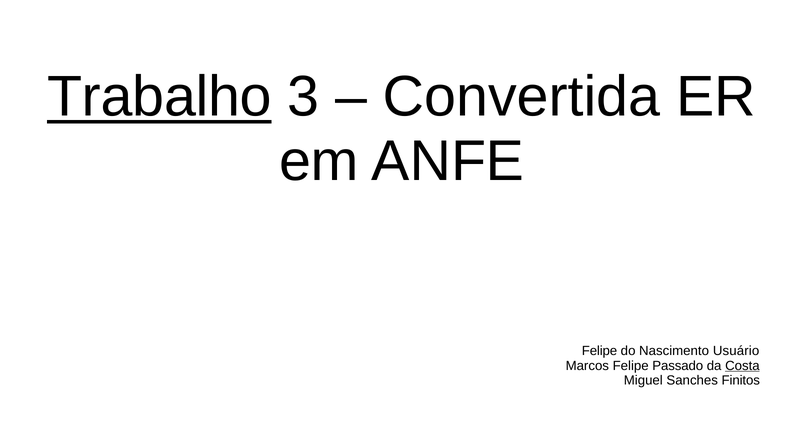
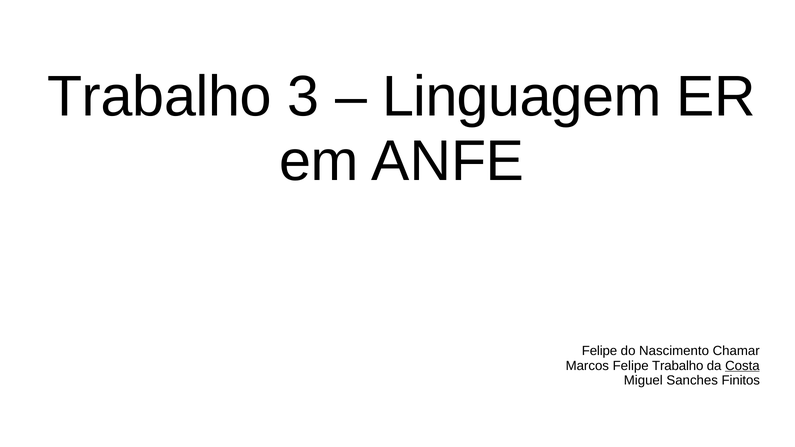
Trabalho at (159, 97) underline: present -> none
Convertida: Convertida -> Linguagem
Usuário: Usuário -> Chamar
Felipe Passado: Passado -> Trabalho
